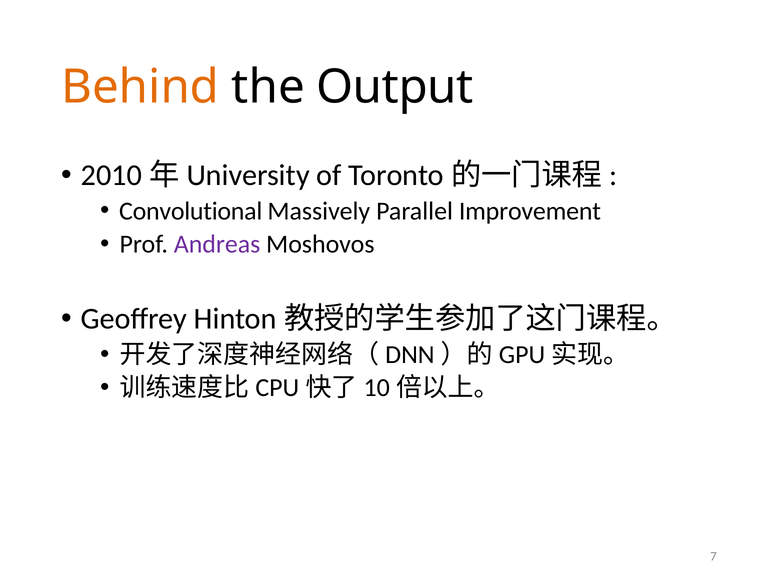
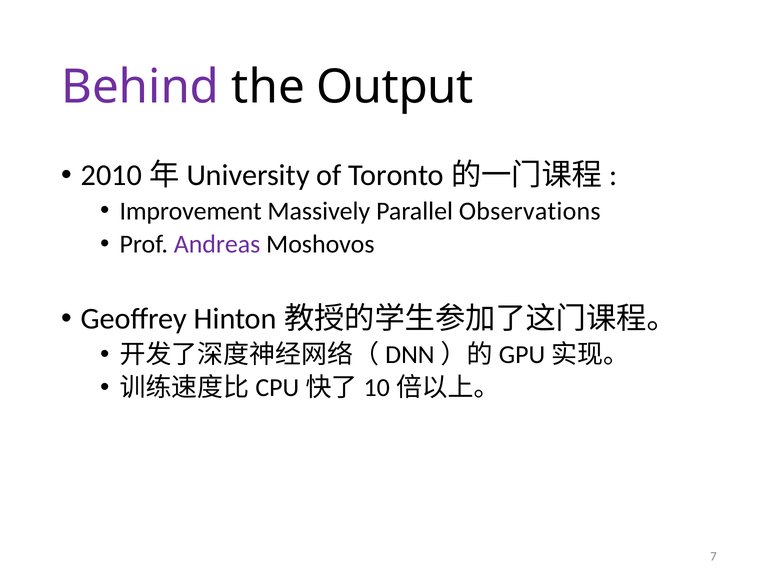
Behind colour: orange -> purple
Convolutional: Convolutional -> Improvement
Improvement: Improvement -> Observations
